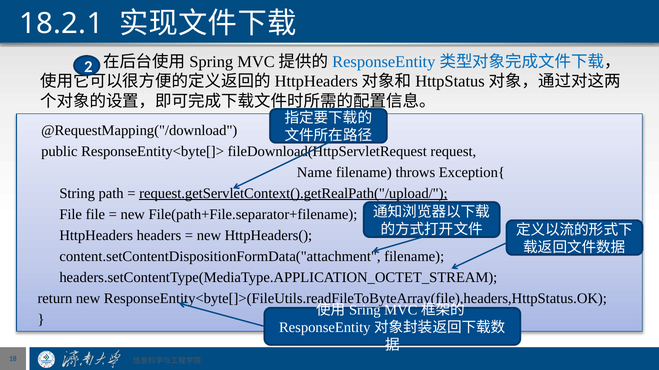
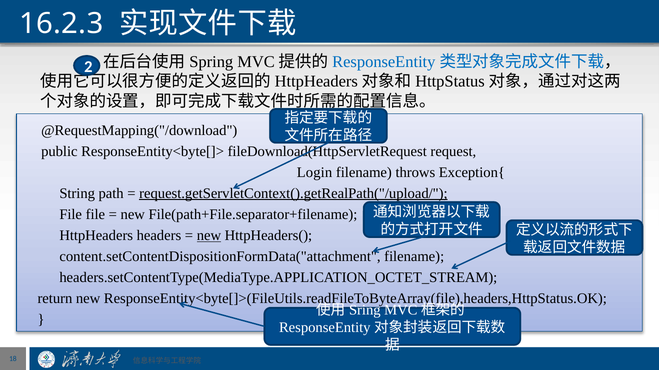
18.2.1: 18.2.1 -> 16.2.3
Name: Name -> Login
new at (209, 236) underline: none -> present
